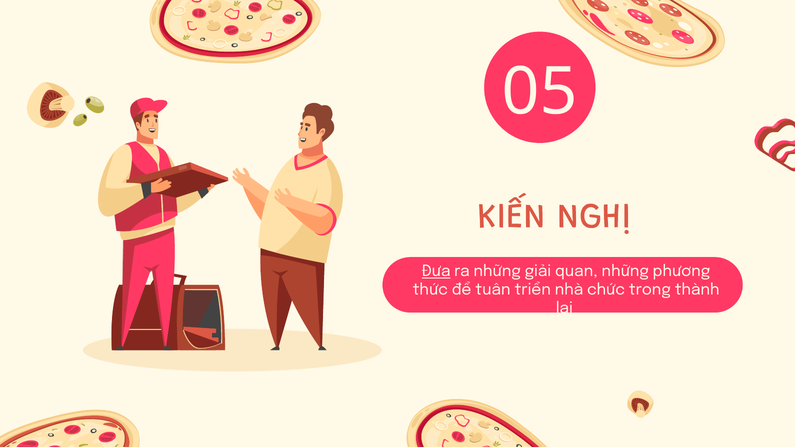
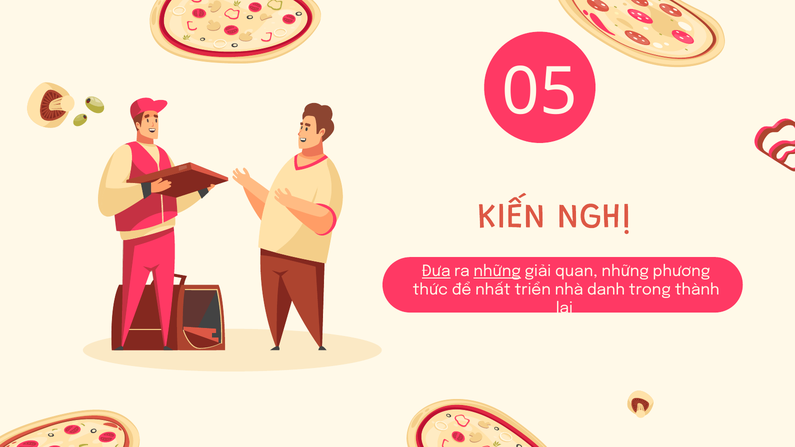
những at (497, 271) underline: none -> present
tuân: tuân -> nhất
chức: chức -> danh
